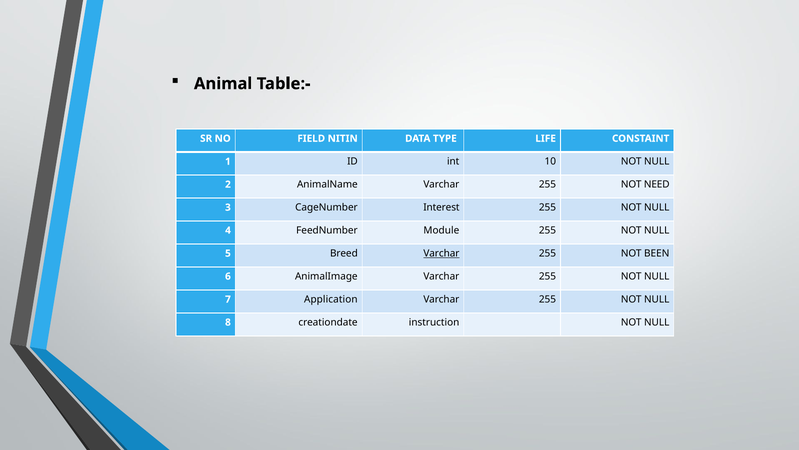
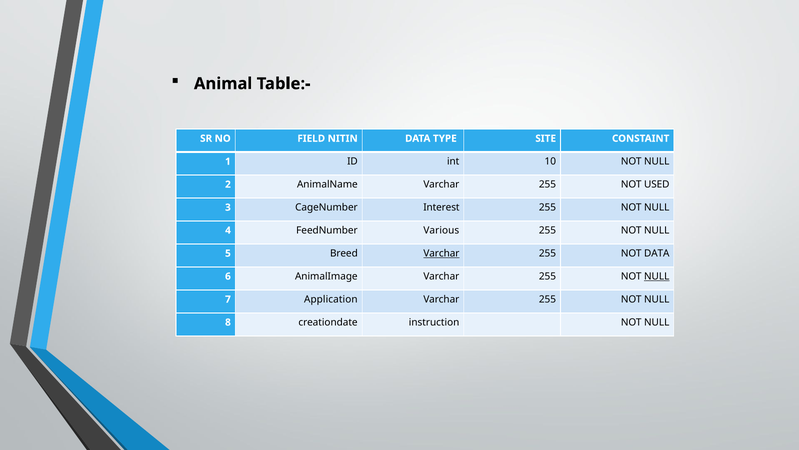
LIFE: LIFE -> SITE
NEED: NEED -> USED
Module: Module -> Various
NOT BEEN: BEEN -> DATA
NULL at (657, 276) underline: none -> present
